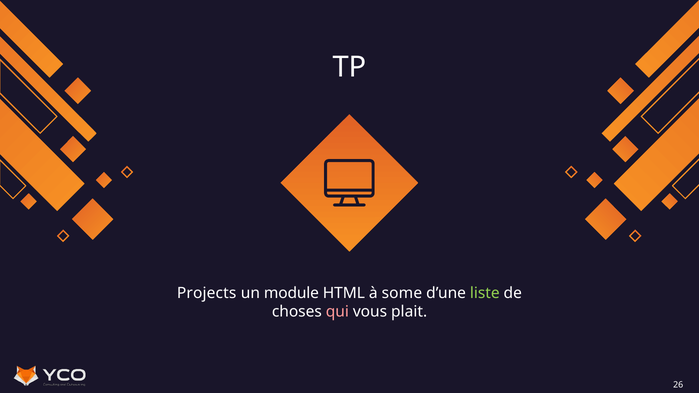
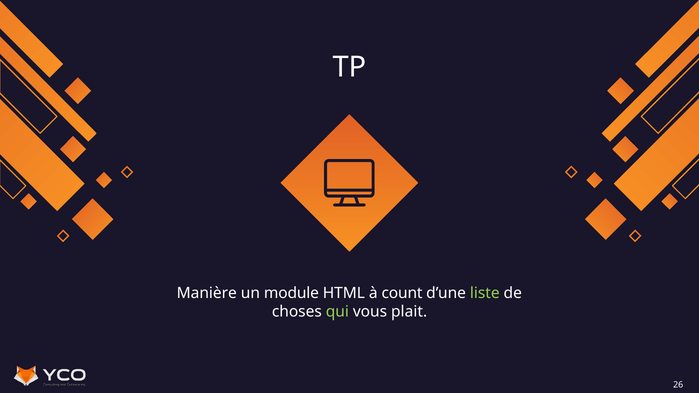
Projects: Projects -> Manière
some: some -> count
qui colour: pink -> light green
